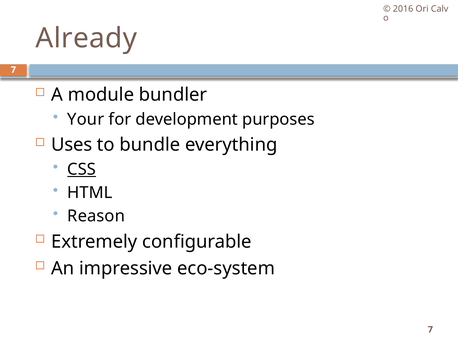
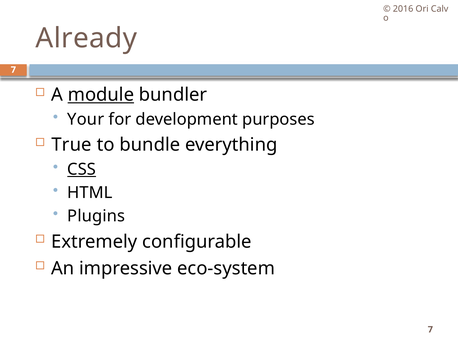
module underline: none -> present
Uses: Uses -> True
Reason: Reason -> Plugins
